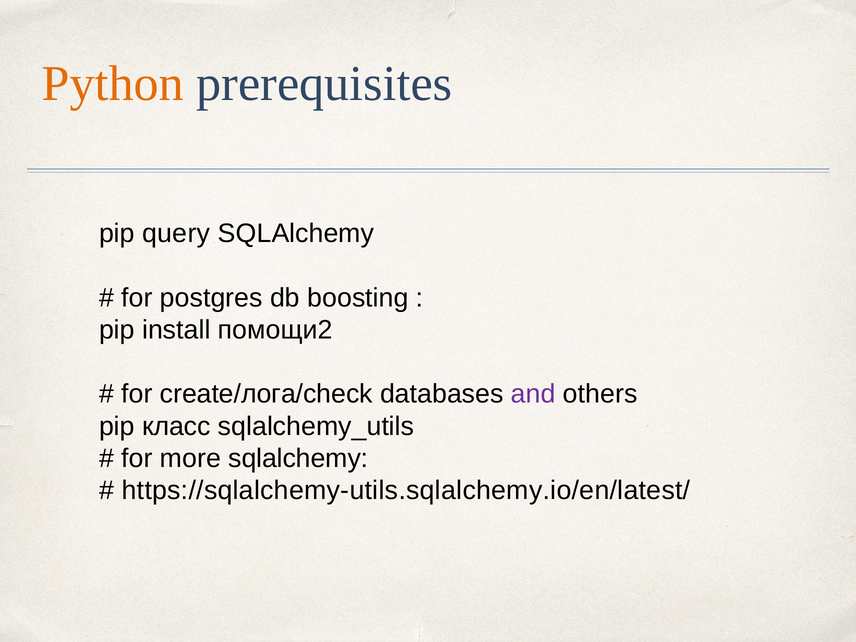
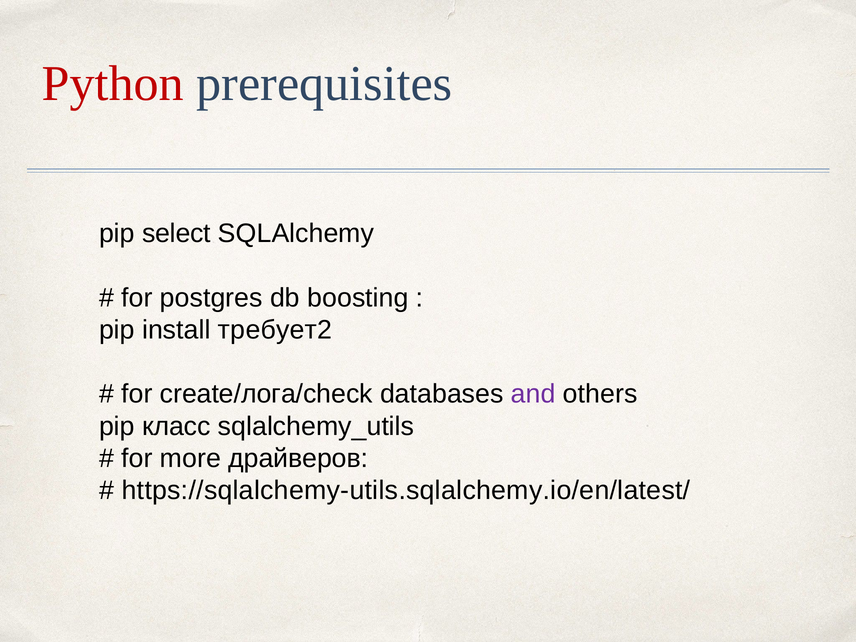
Python colour: orange -> red
query: query -> select
помощи2: помощи2 -> требует2
more sqlalchemy: sqlalchemy -> драйверов
